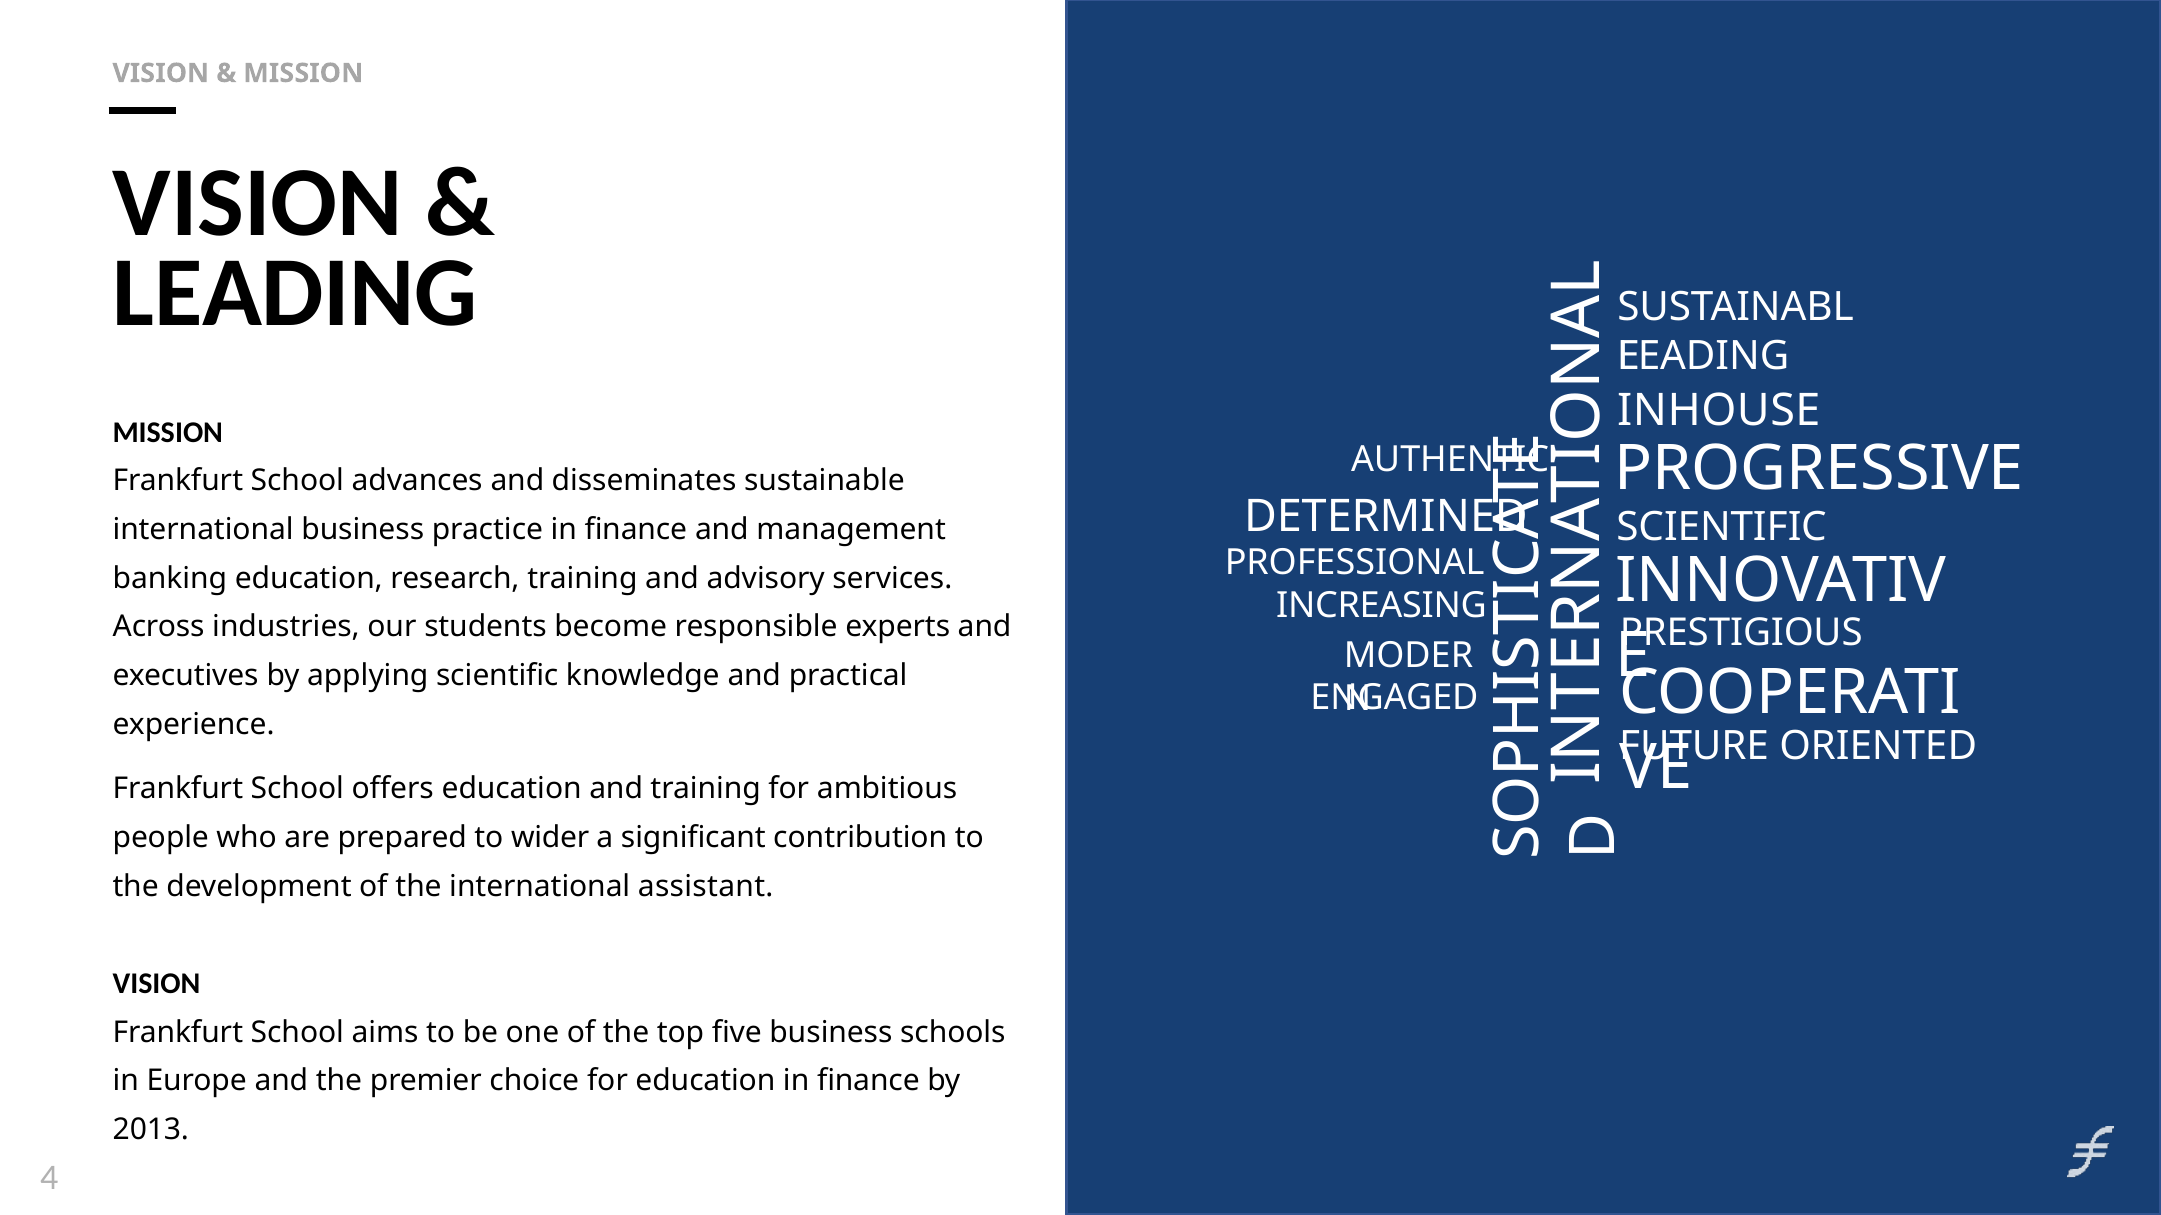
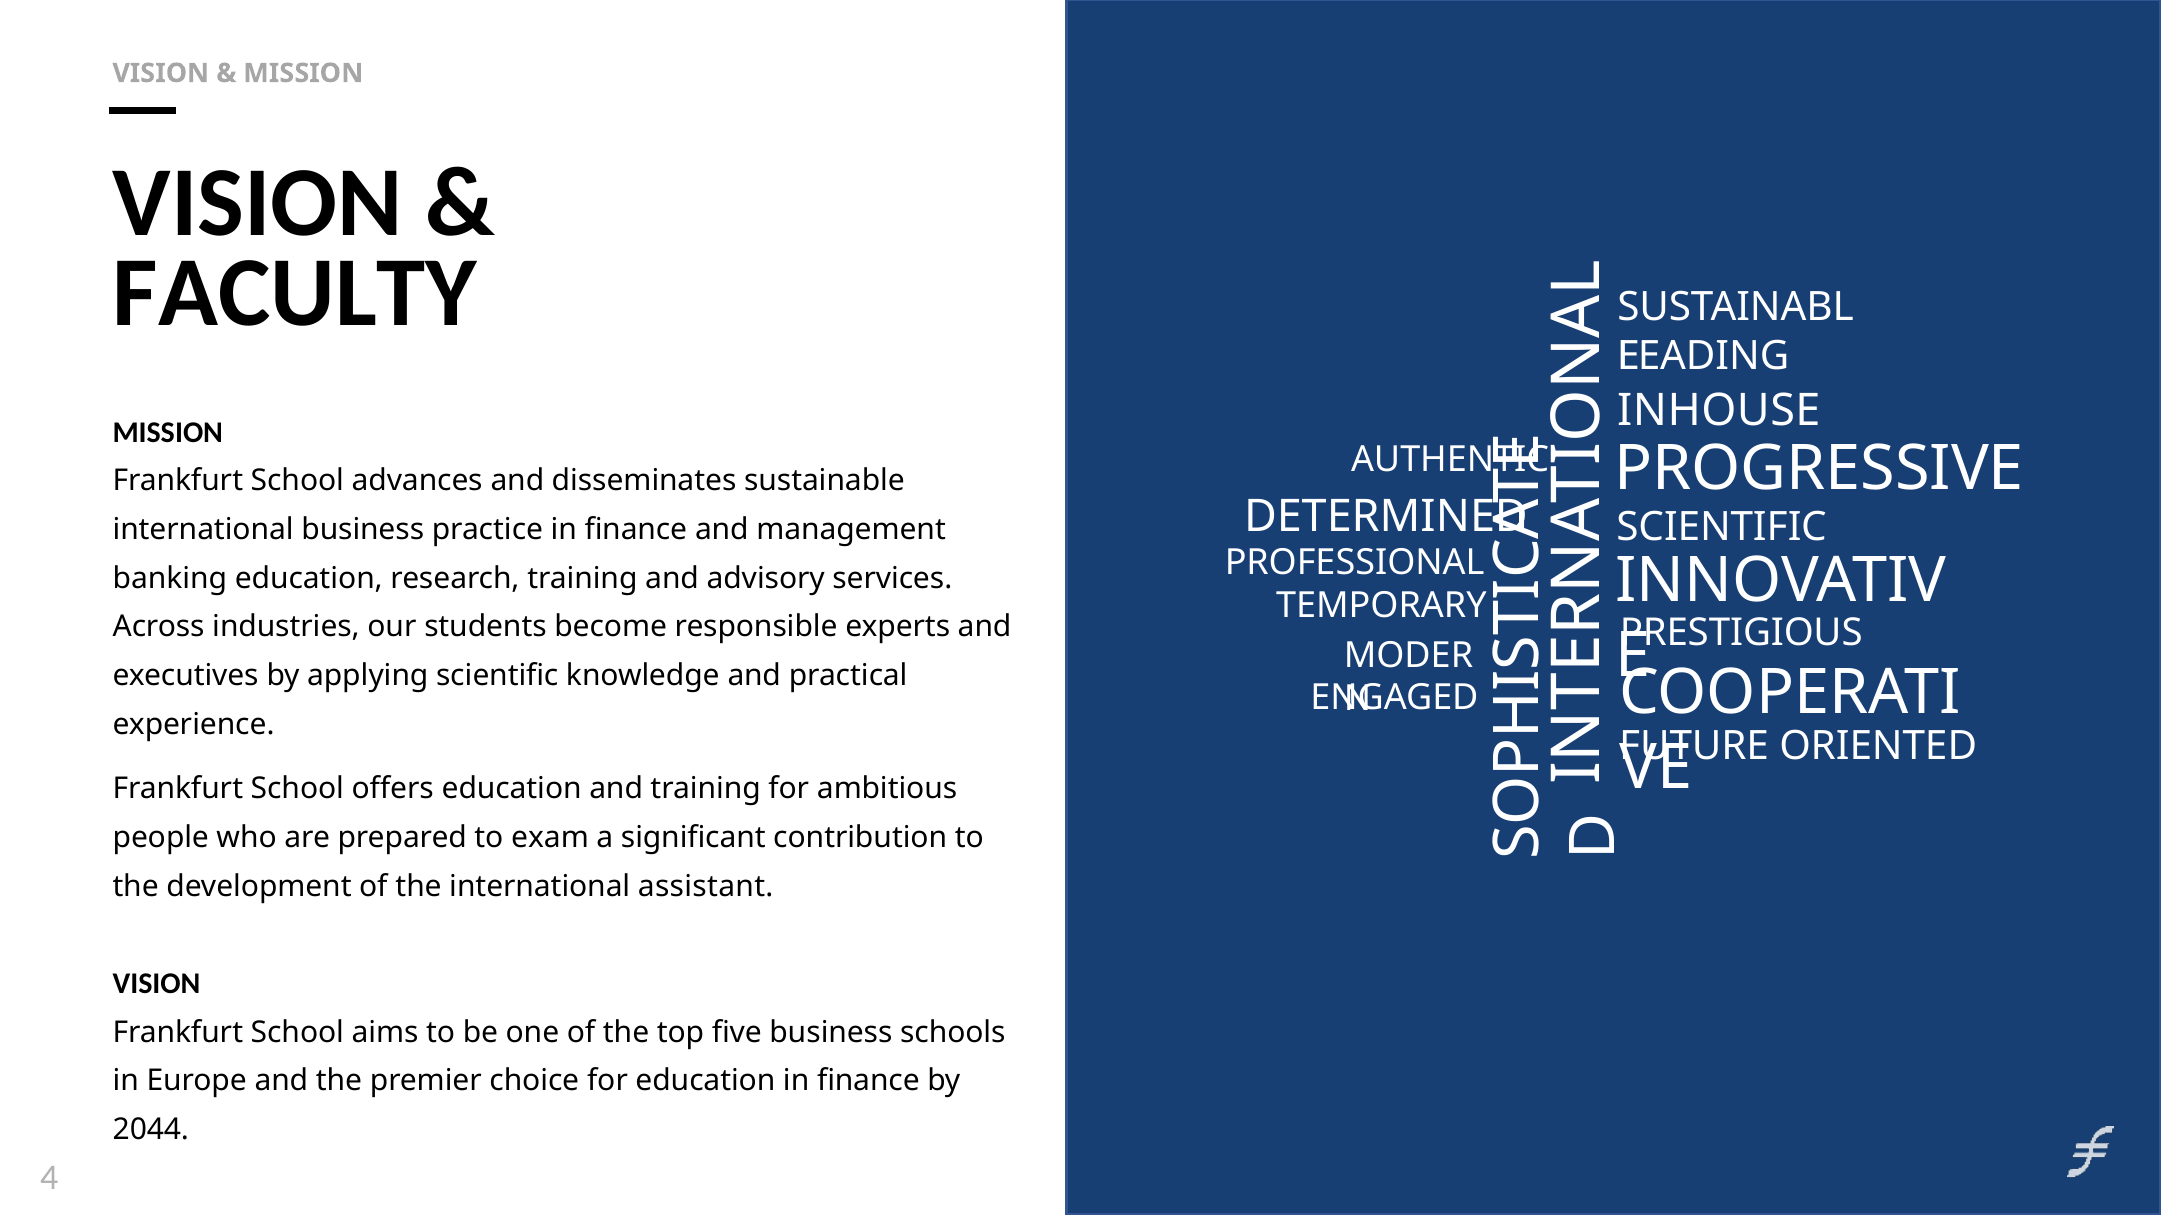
LEADING at (295, 293): LEADING -> FACULTY
INCREASING: INCREASING -> TEMPORARY
wider: wider -> exam
2013: 2013 -> 2044
